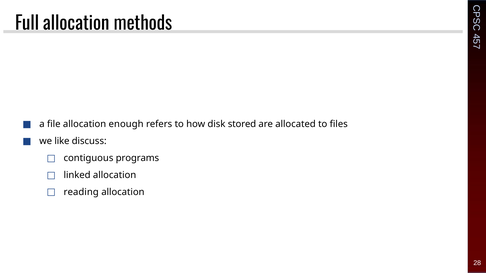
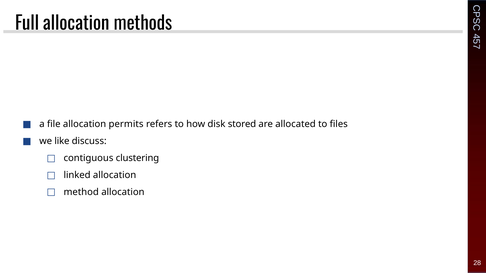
enough: enough -> permits
programs: programs -> clustering
reading: reading -> method
